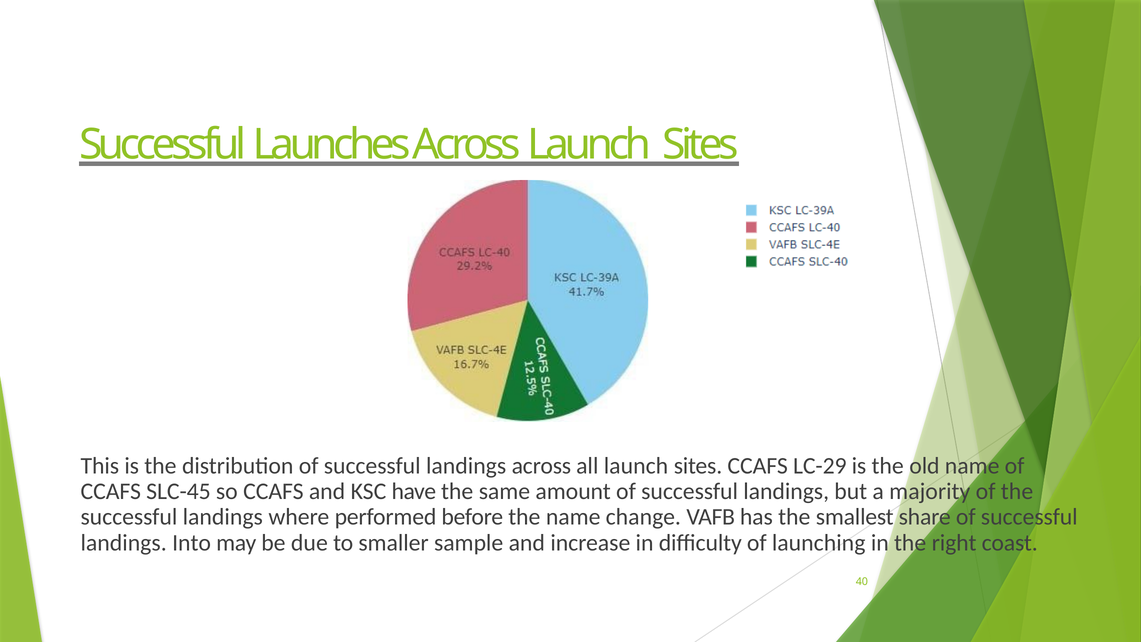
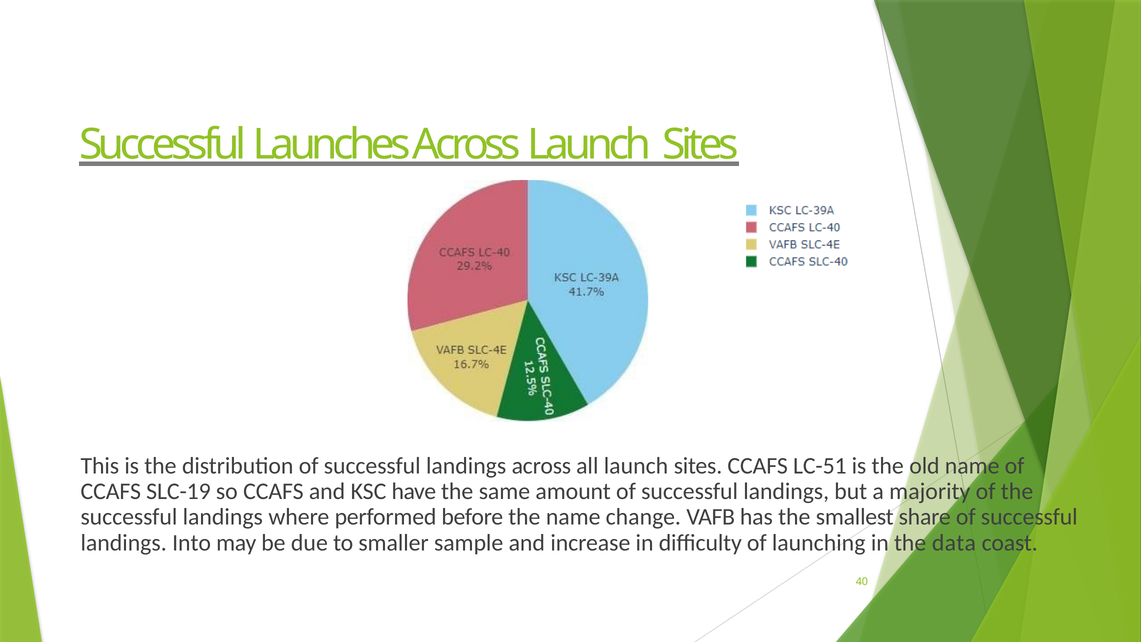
LC-29: LC-29 -> LC-51
SLC-45: SLC-45 -> SLC-19
right: right -> data
